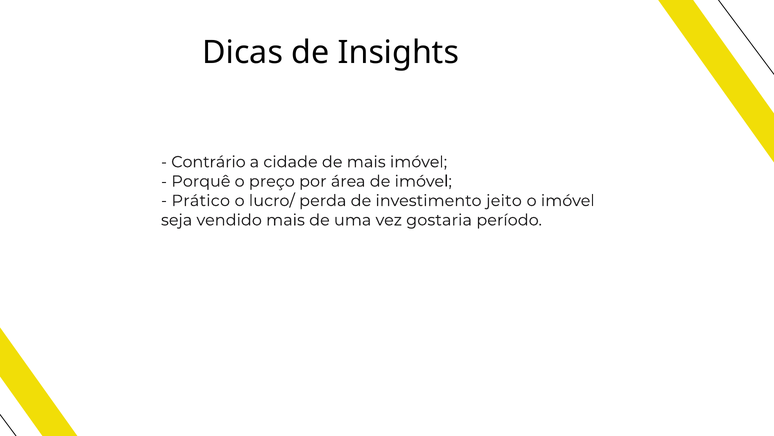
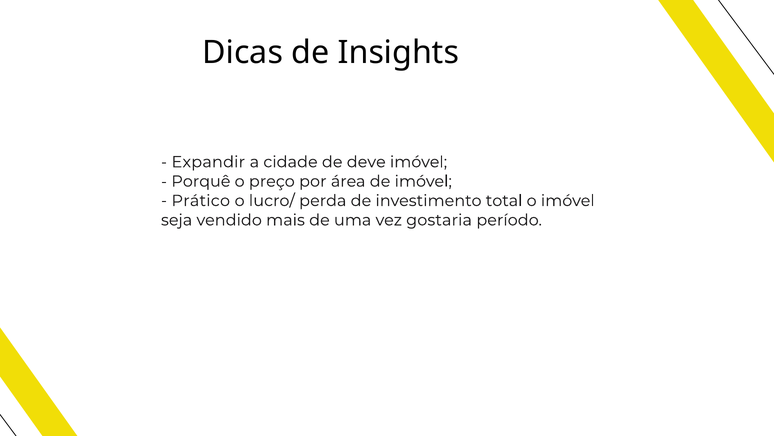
Contrário: Contrário -> Expandir
de mais: mais -> deve
jeito: jeito -> total
